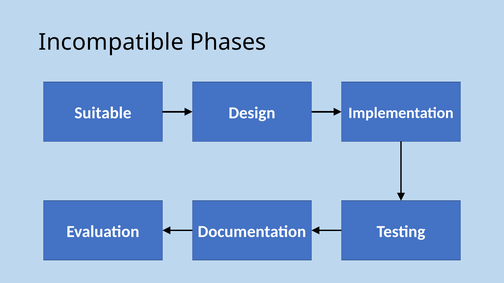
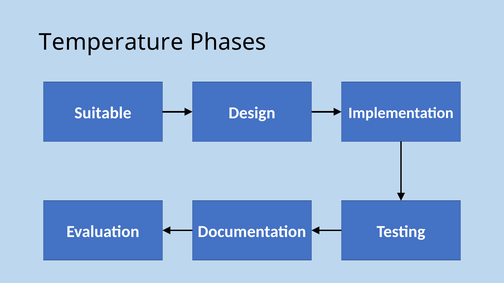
Incompatible: Incompatible -> Temperature
